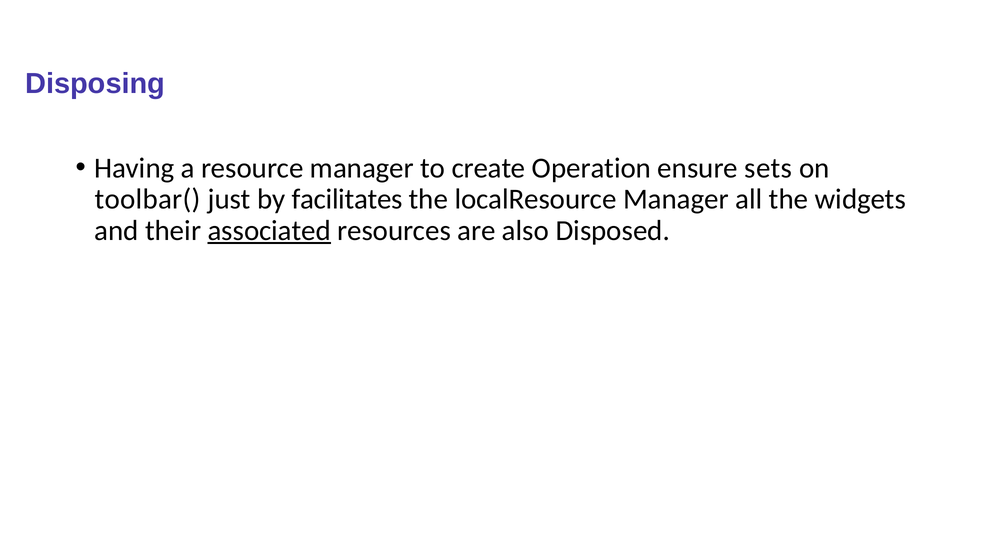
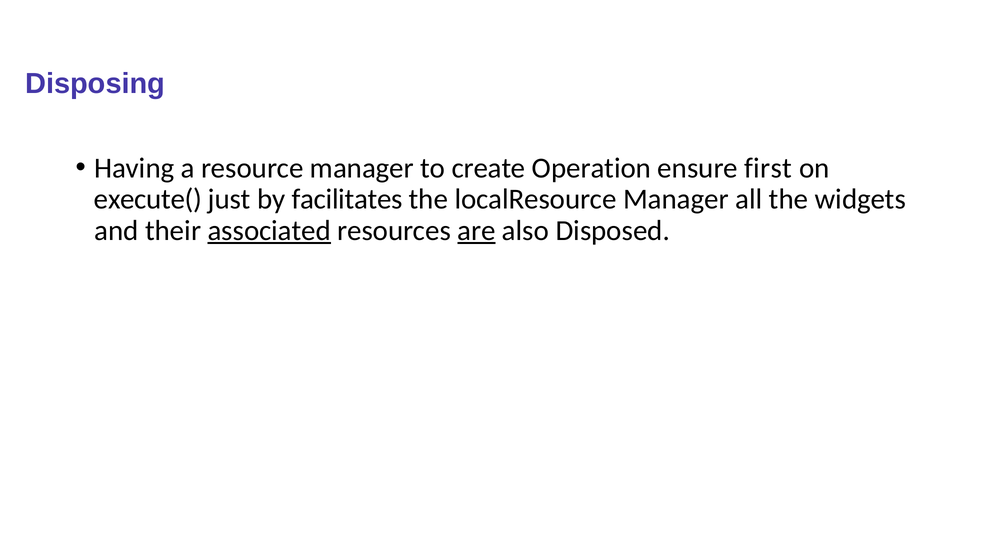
sets: sets -> first
toolbar(: toolbar( -> execute(
are underline: none -> present
